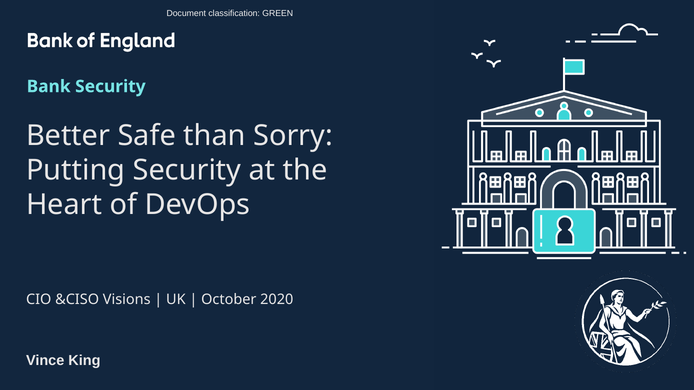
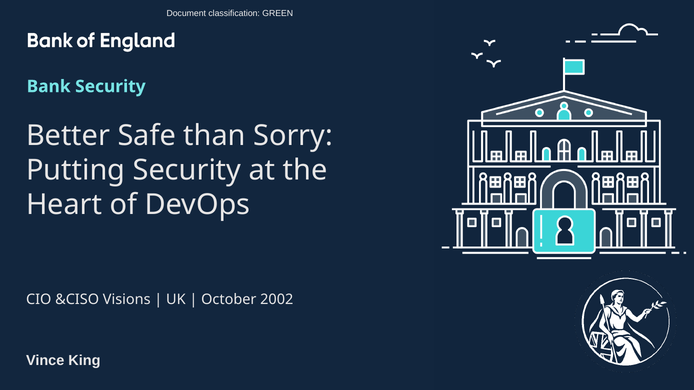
2020: 2020 -> 2002
